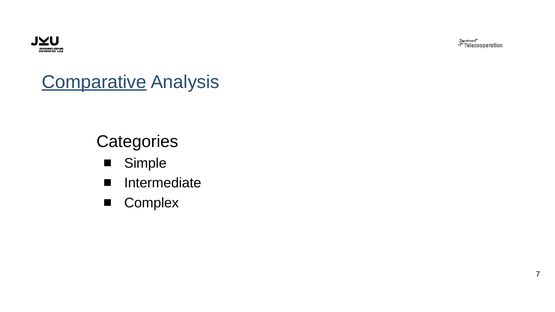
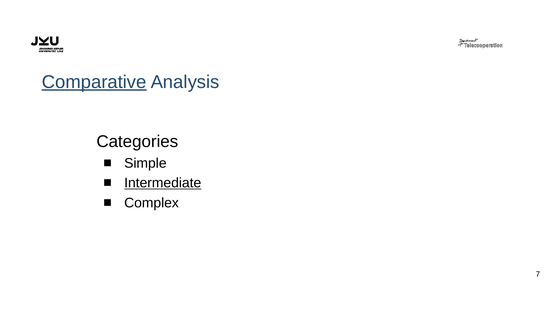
Intermediate underline: none -> present
